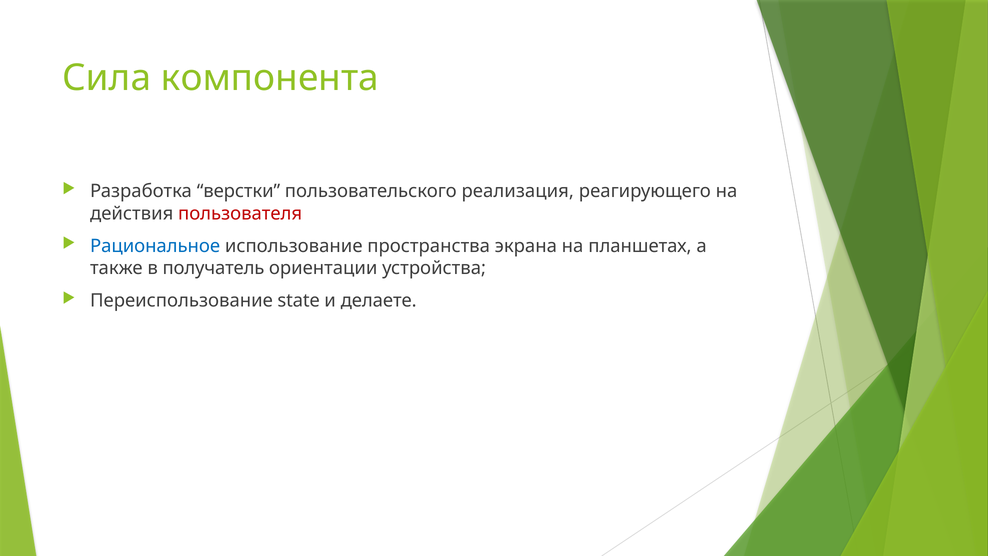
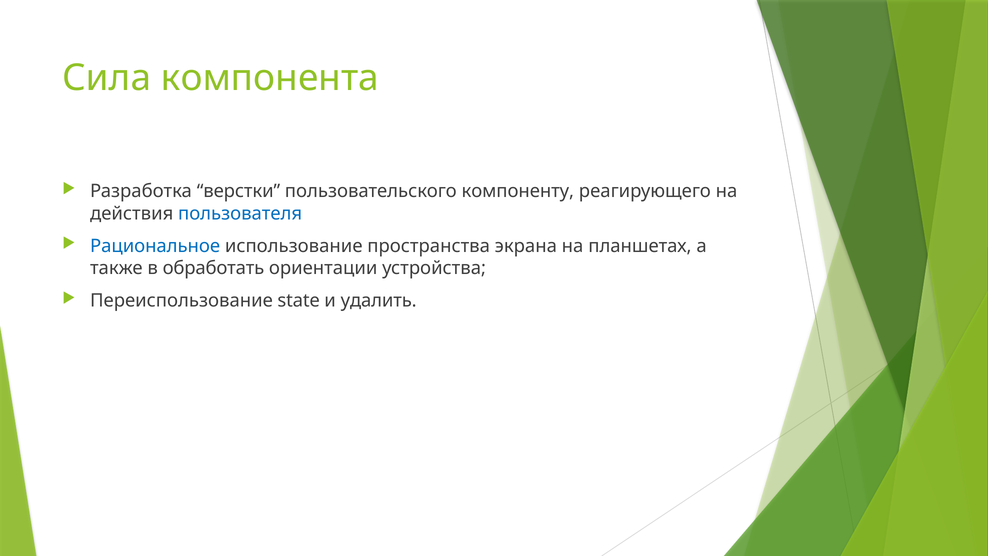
реализация: реализация -> компоненту
пользователя colour: red -> blue
получатель: получатель -> обработать
делаете: делаете -> удалить
